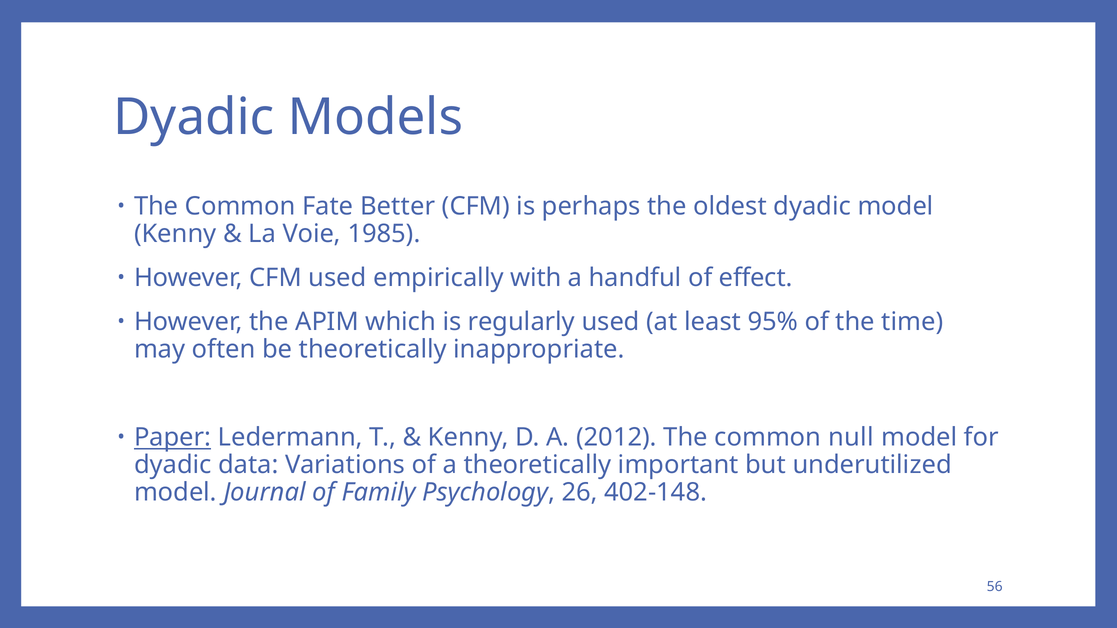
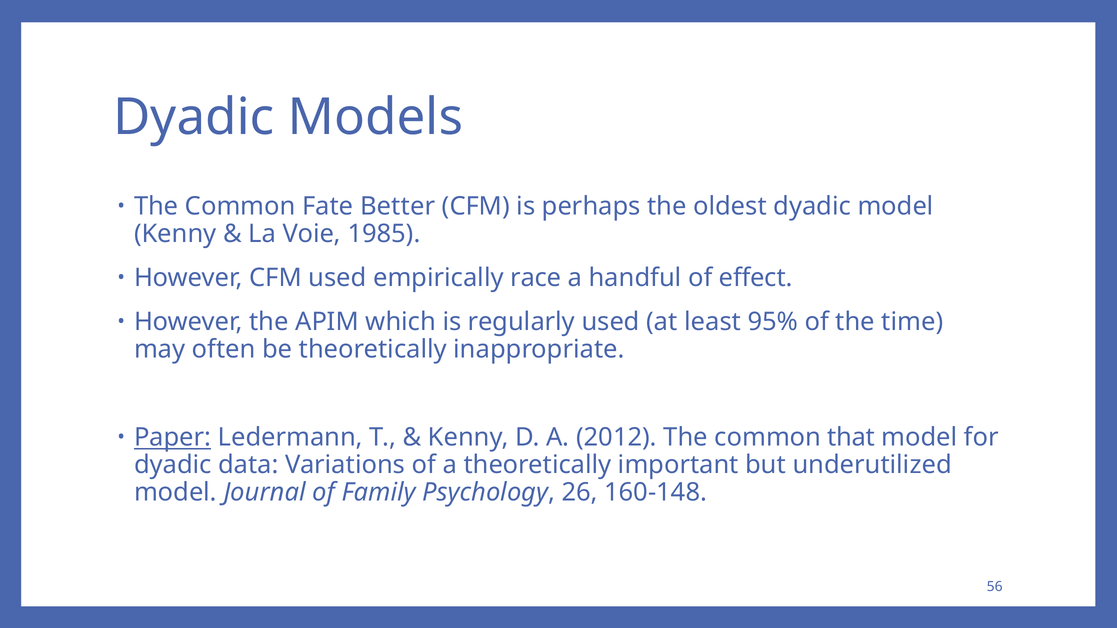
with: with -> race
null: null -> that
402‑148: 402‑148 -> 160‑148
